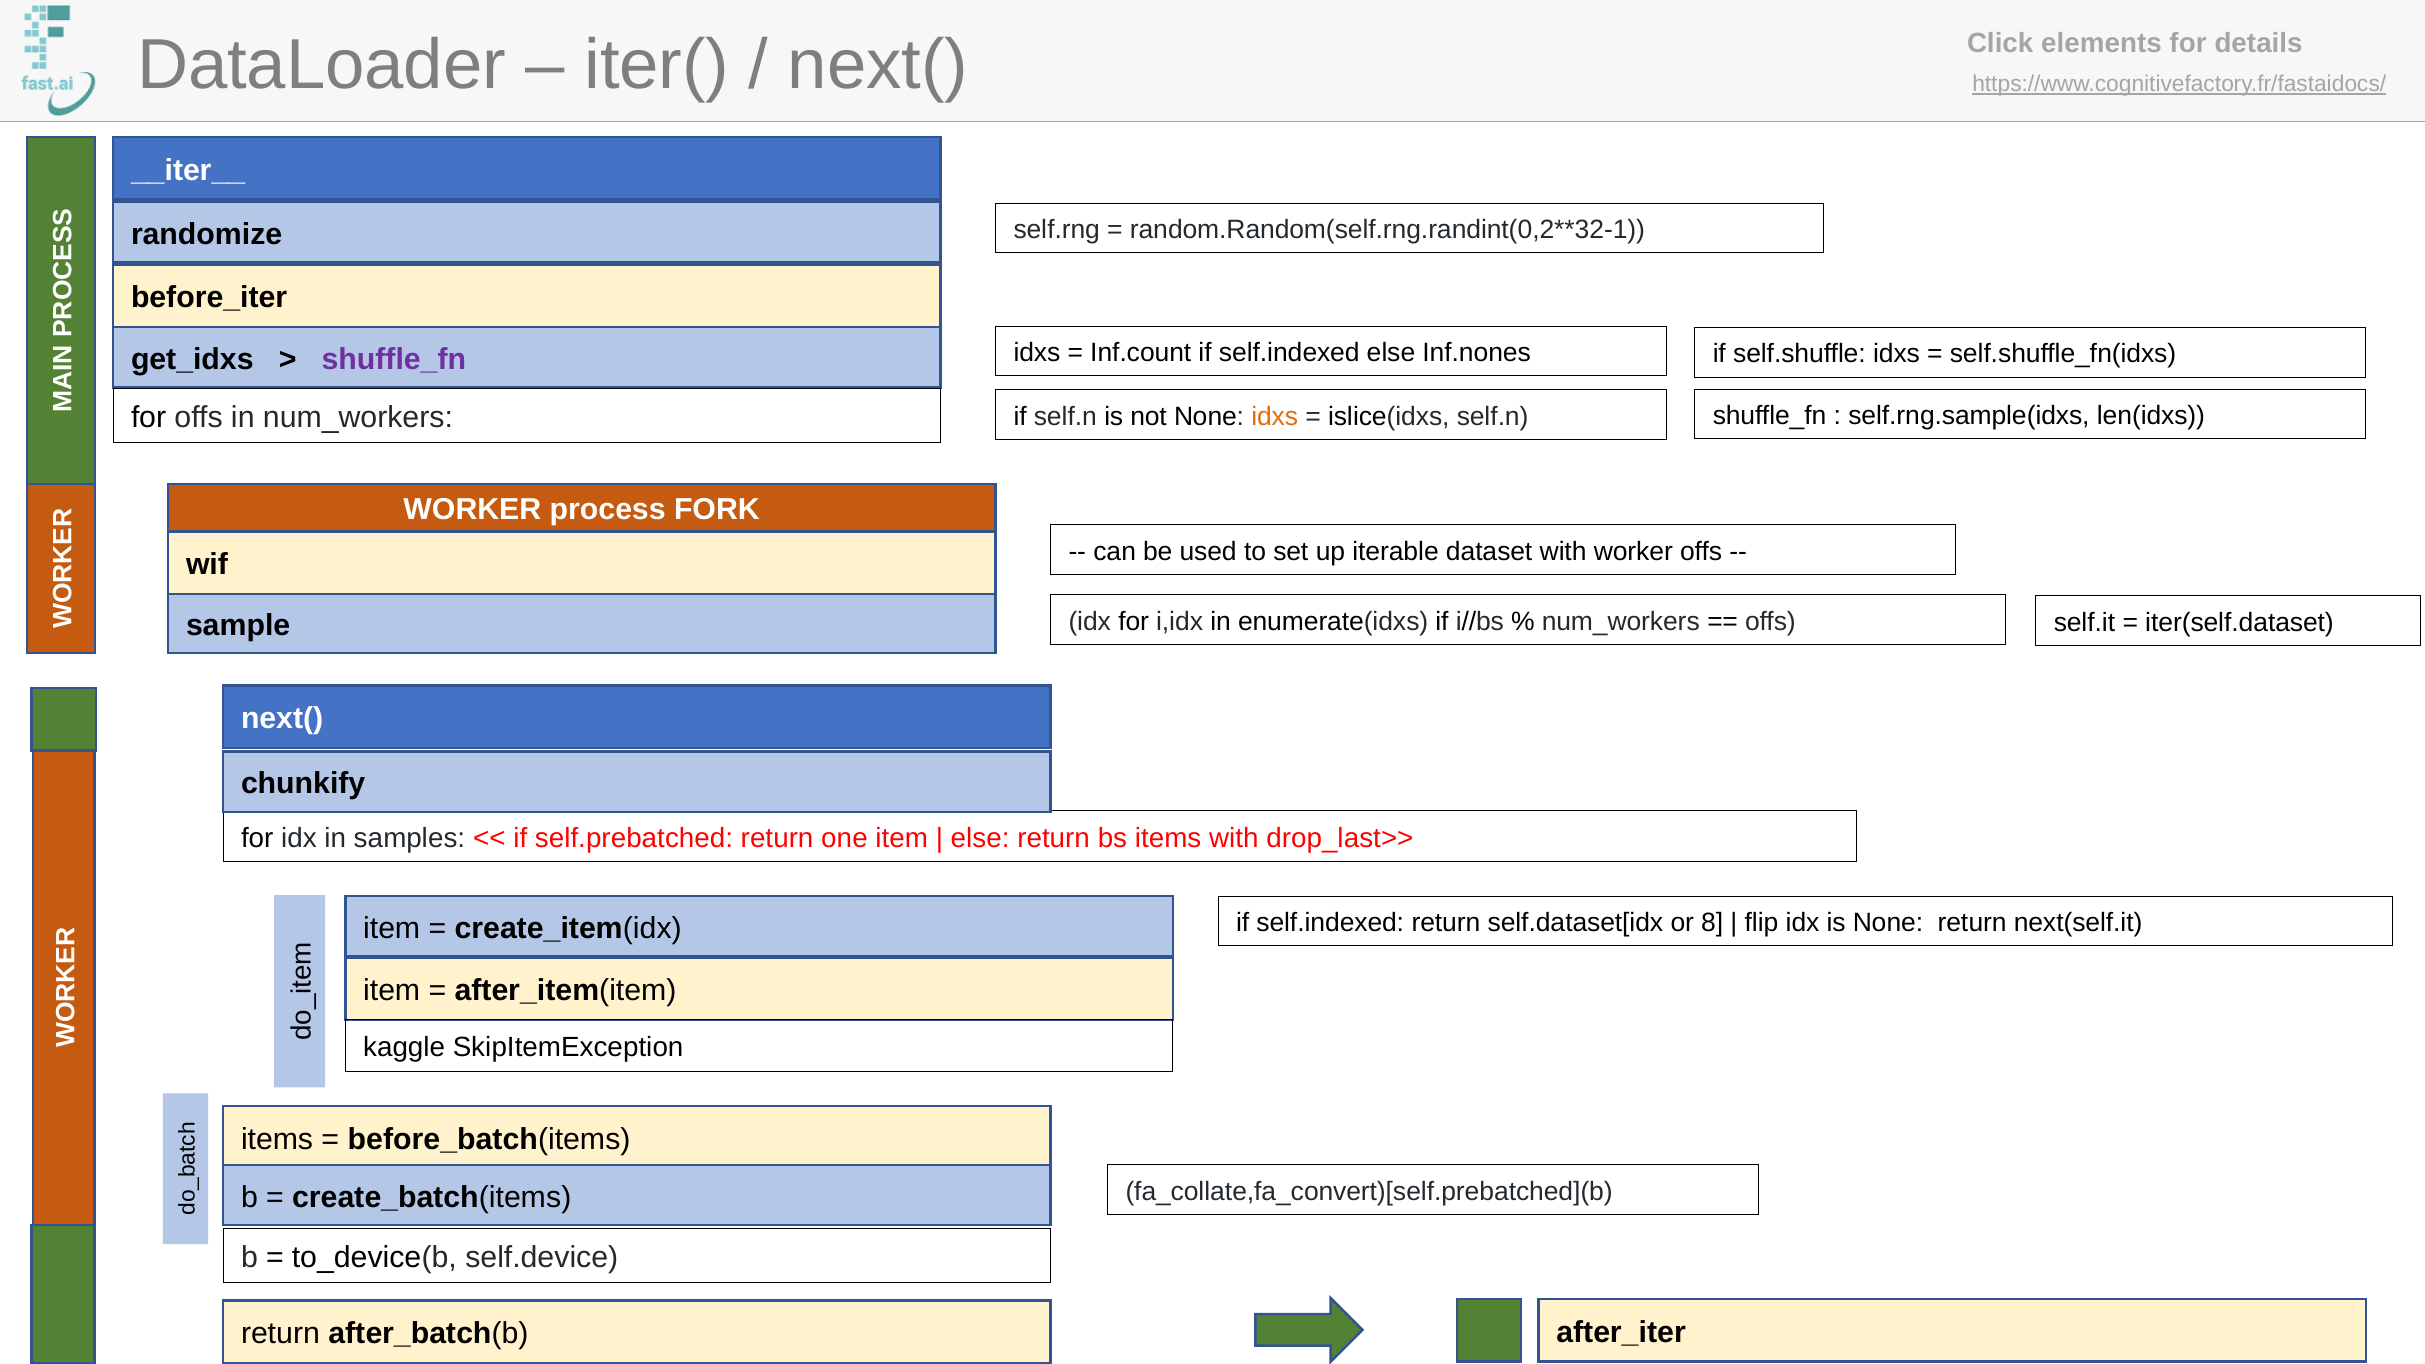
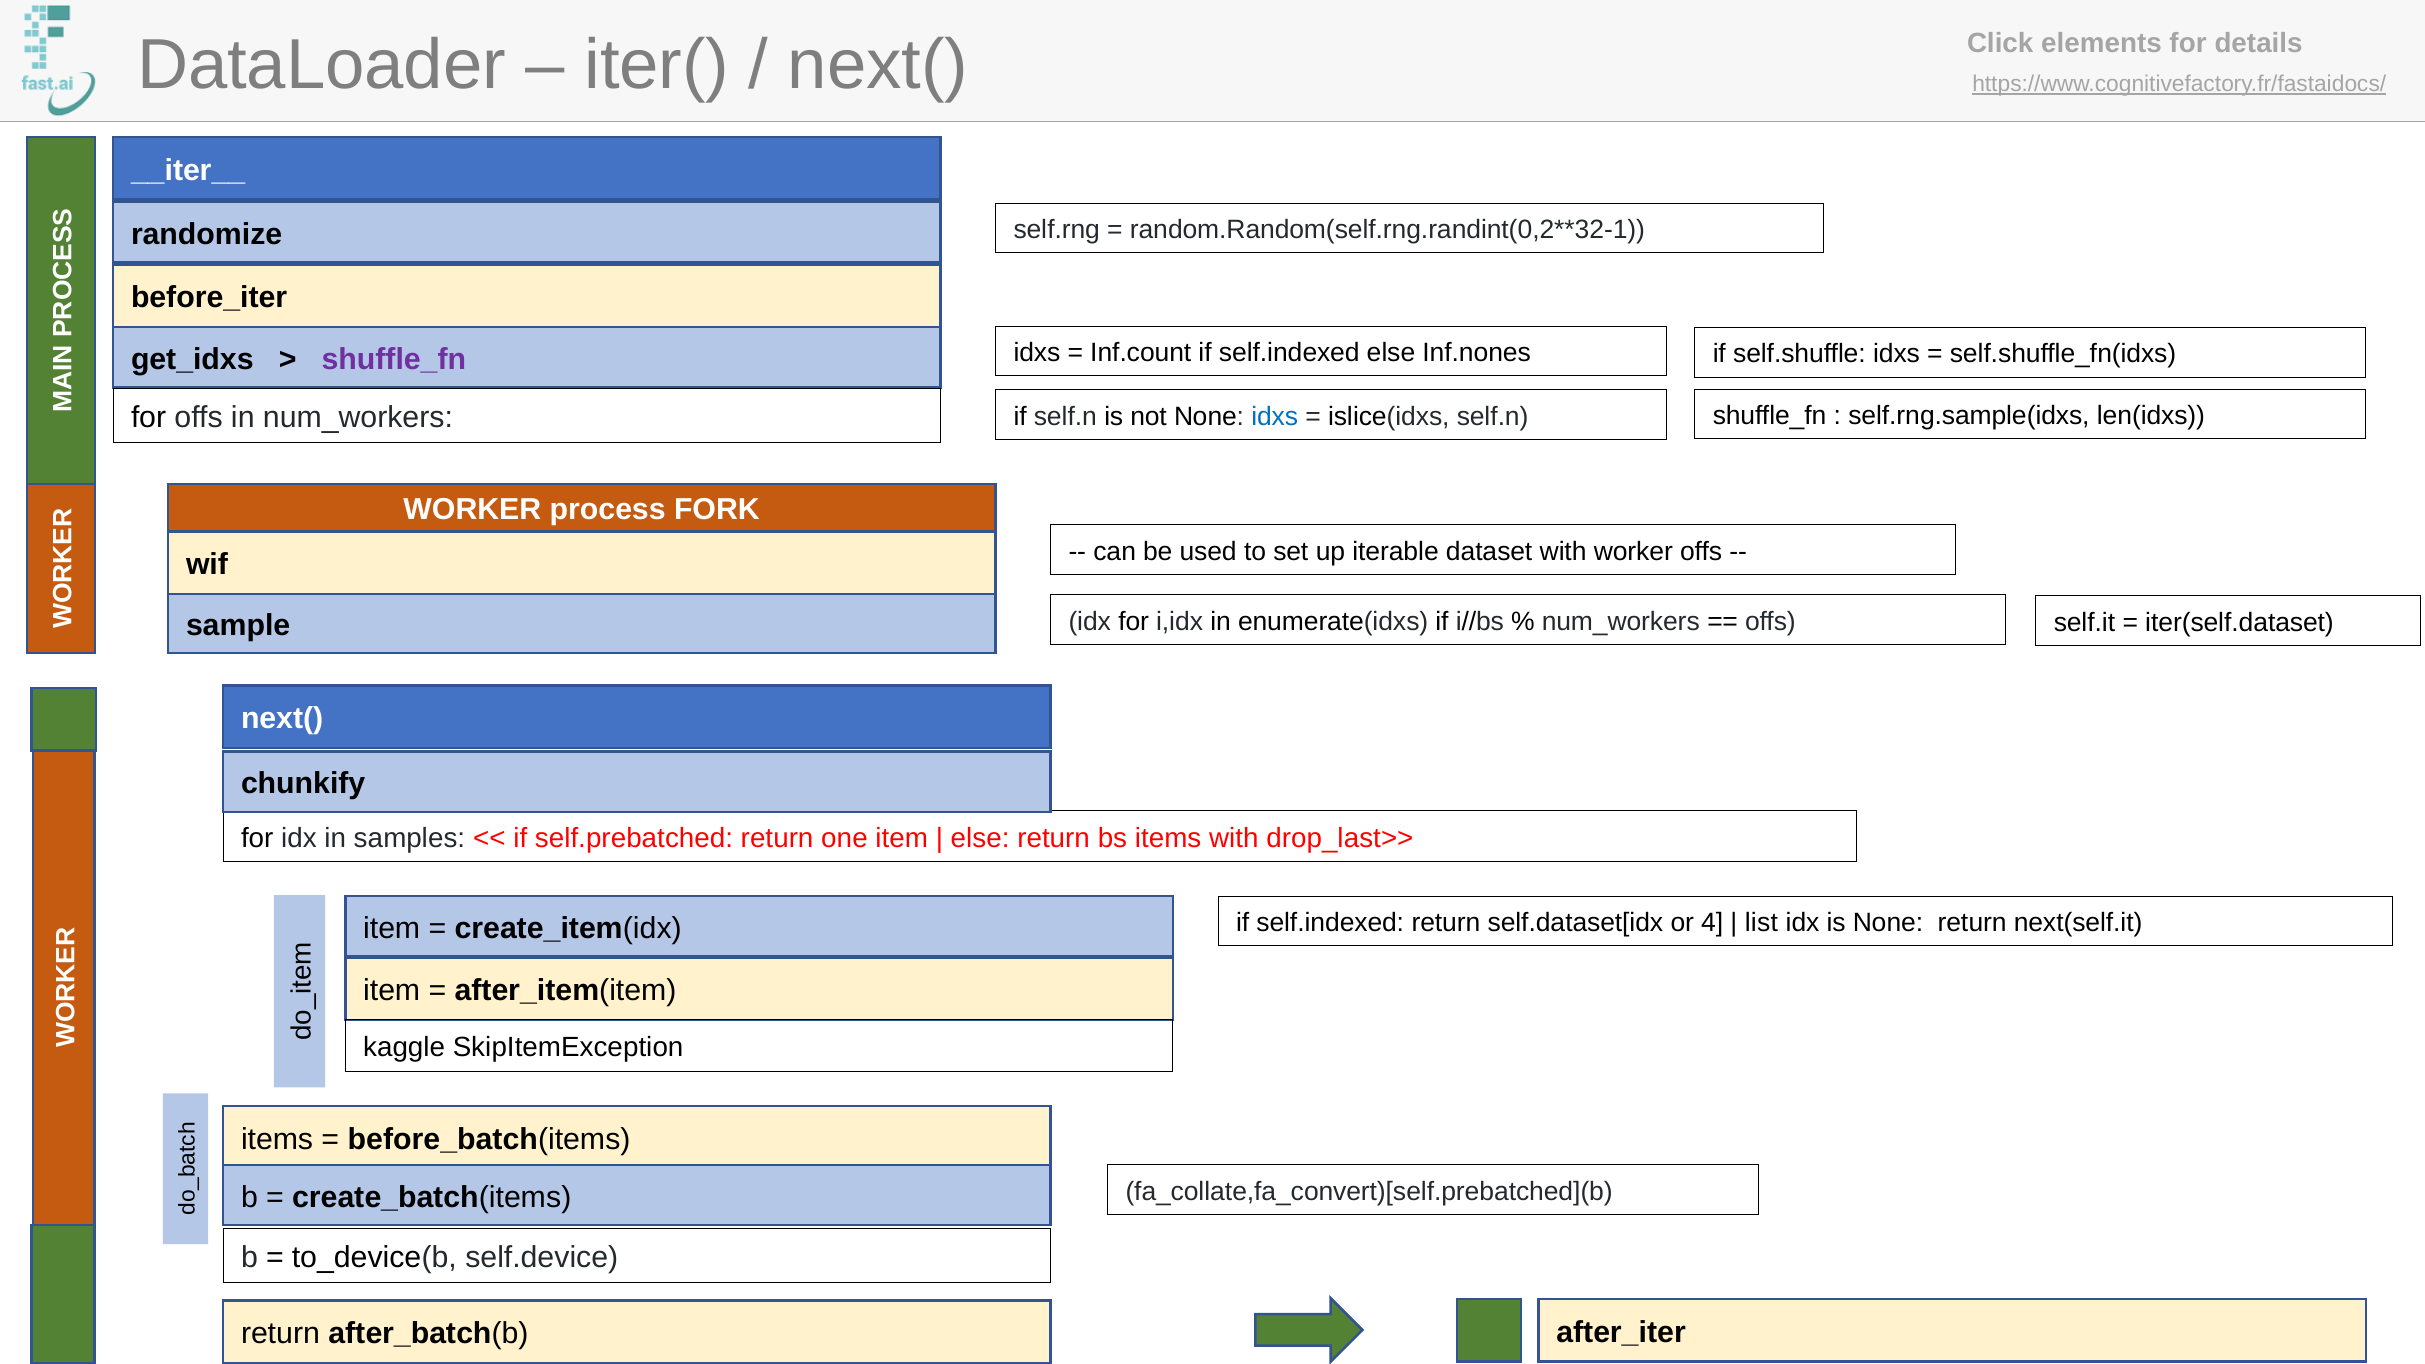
idxs at (1275, 416) colour: orange -> blue
8: 8 -> 4
flip: flip -> list
